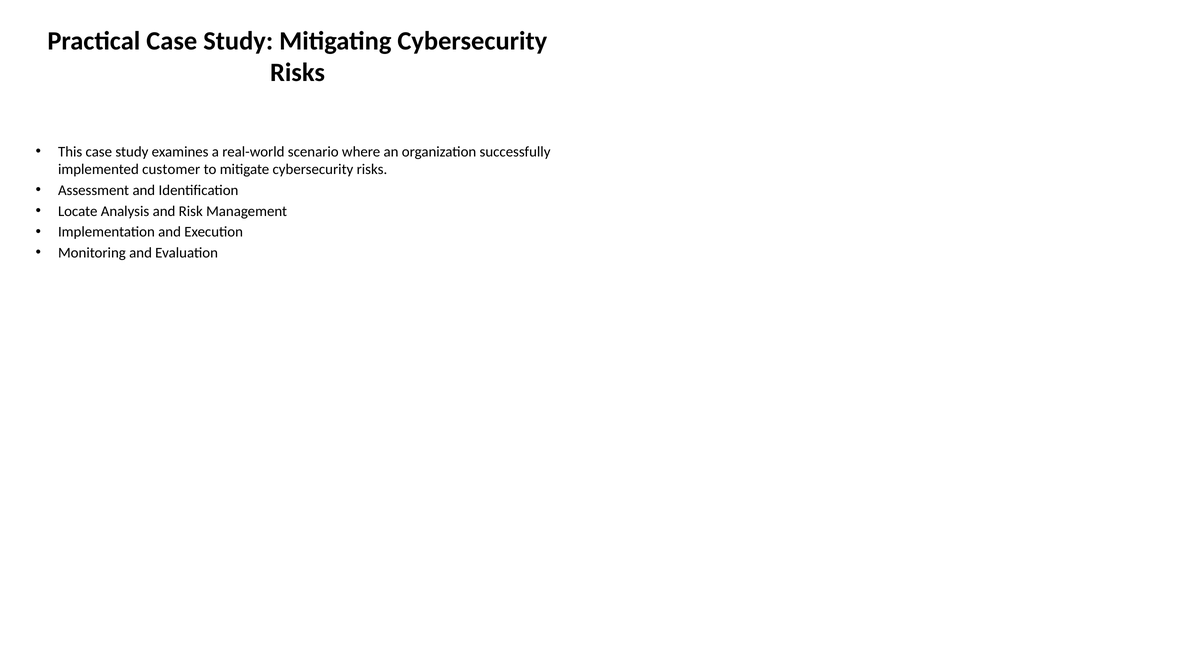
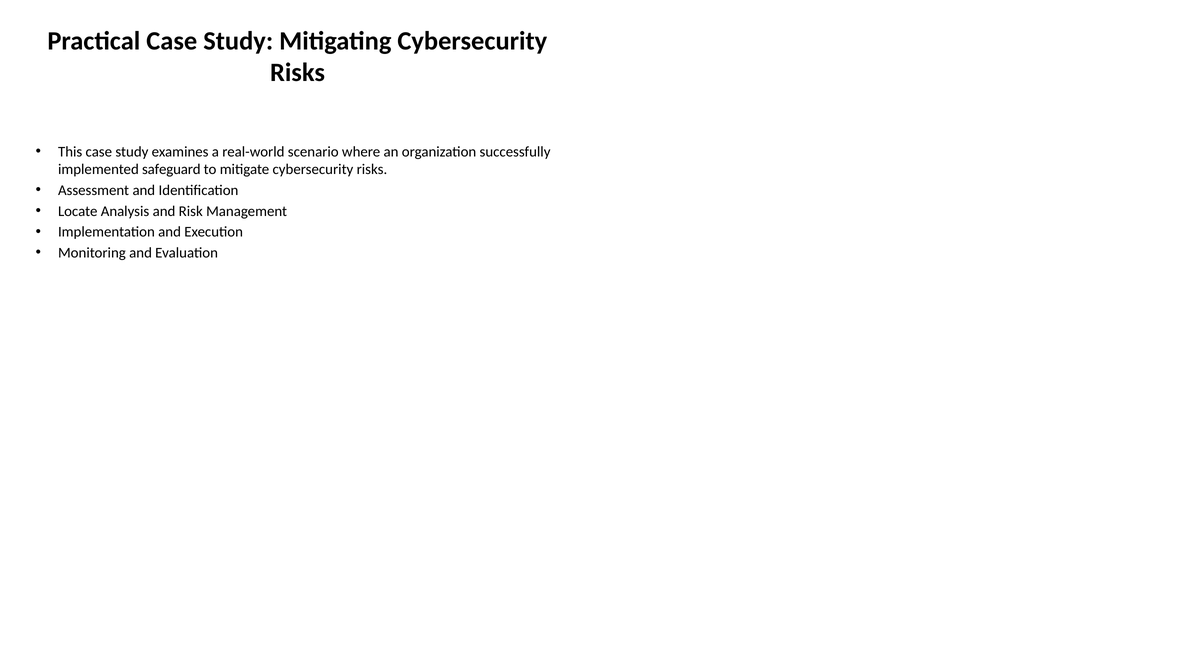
customer: customer -> safeguard
